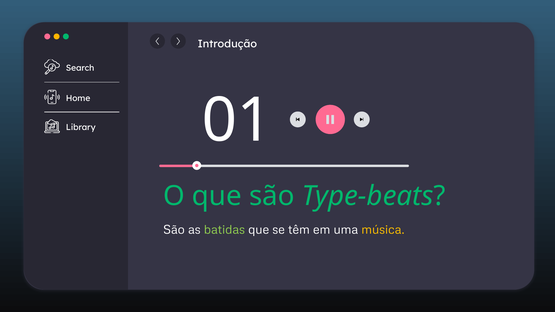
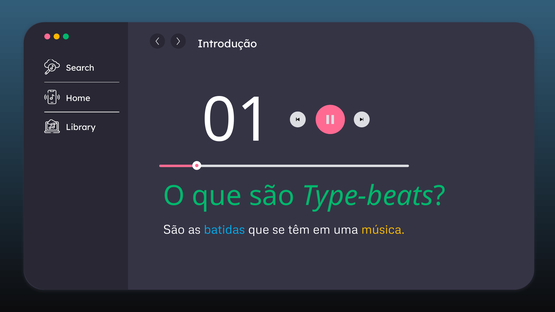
batidas colour: light green -> light blue
